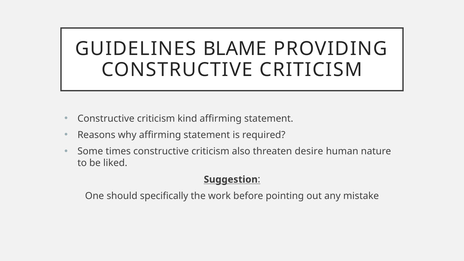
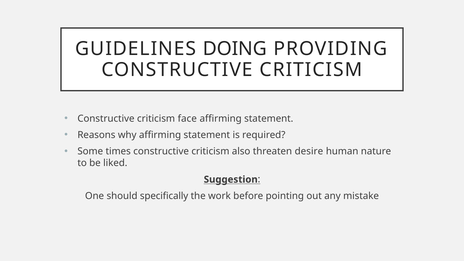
BLAME: BLAME -> DOING
kind: kind -> face
